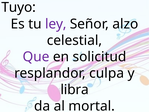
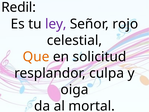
Tuyo: Tuyo -> Redil
alzo: alzo -> rojo
Que colour: purple -> orange
libra: libra -> oiga
